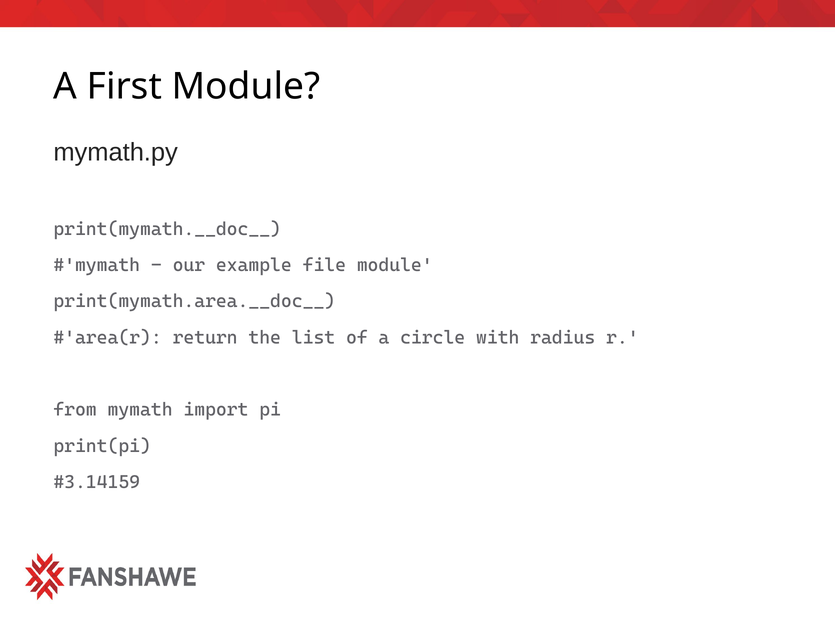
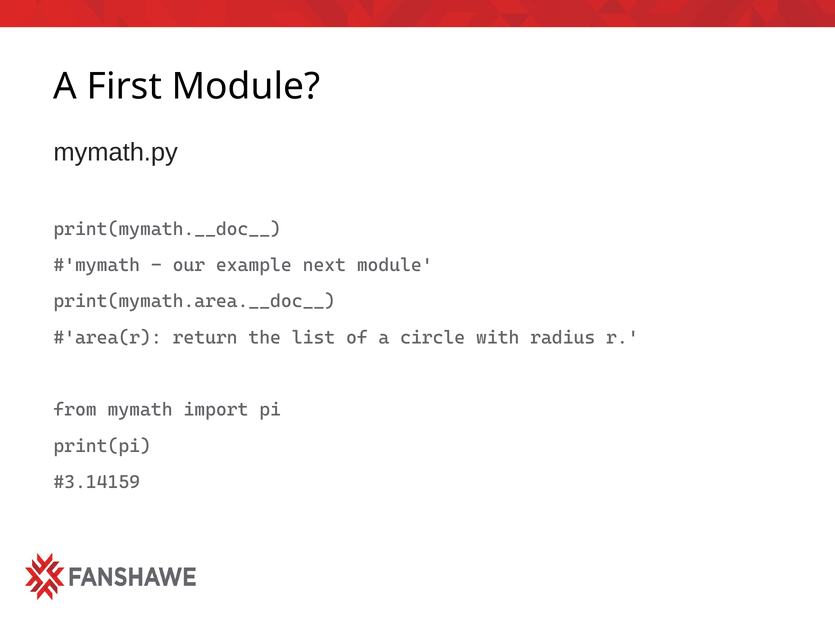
file: file -> next
